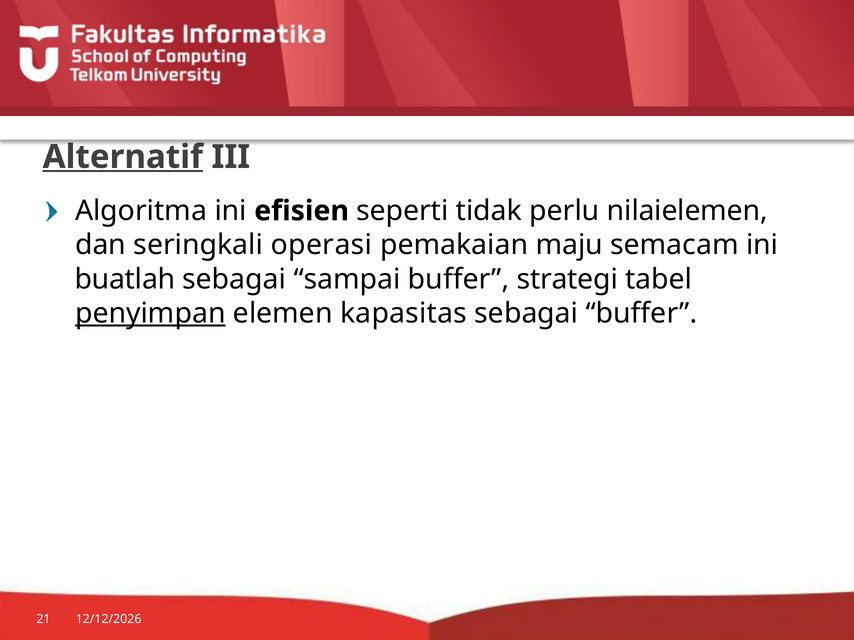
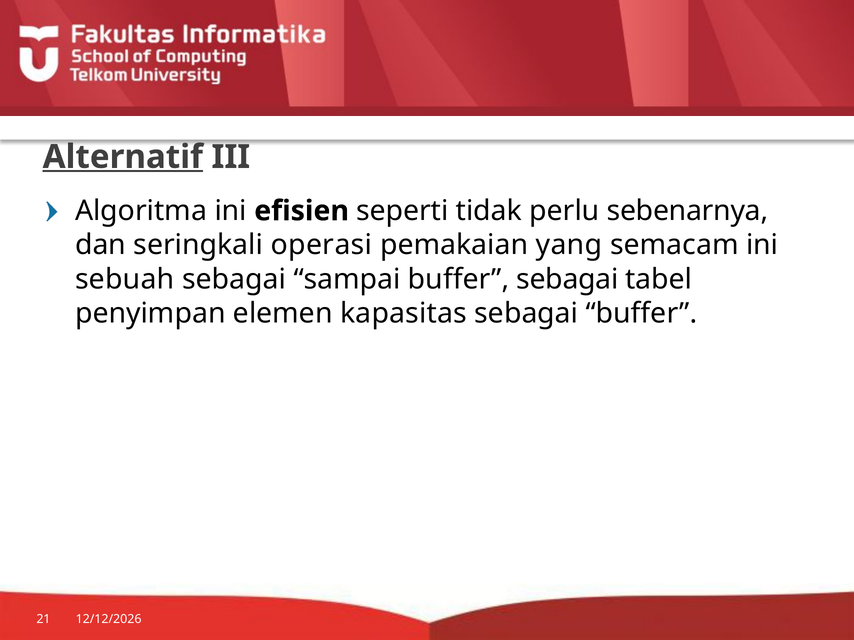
nilaielemen: nilaielemen -> sebenarnya
maju: maju -> yang
buatlah: buatlah -> sebuah
buffer strategi: strategi -> sebagai
penyimpan underline: present -> none
